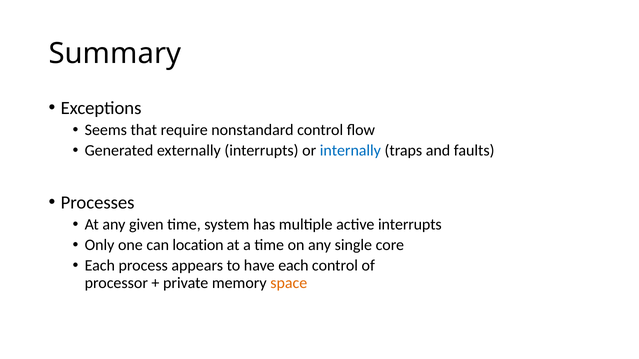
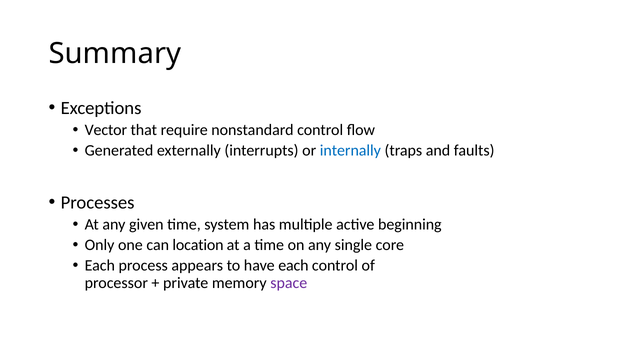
Seems: Seems -> Vector
active interrupts: interrupts -> beginning
space colour: orange -> purple
